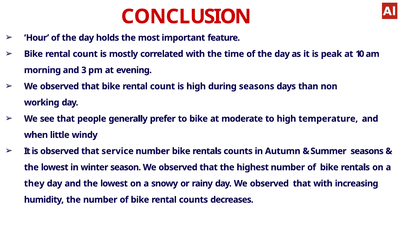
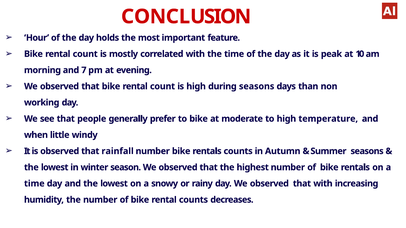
3: 3 -> 7
service: service -> rainfall
they at (34, 184): they -> time
